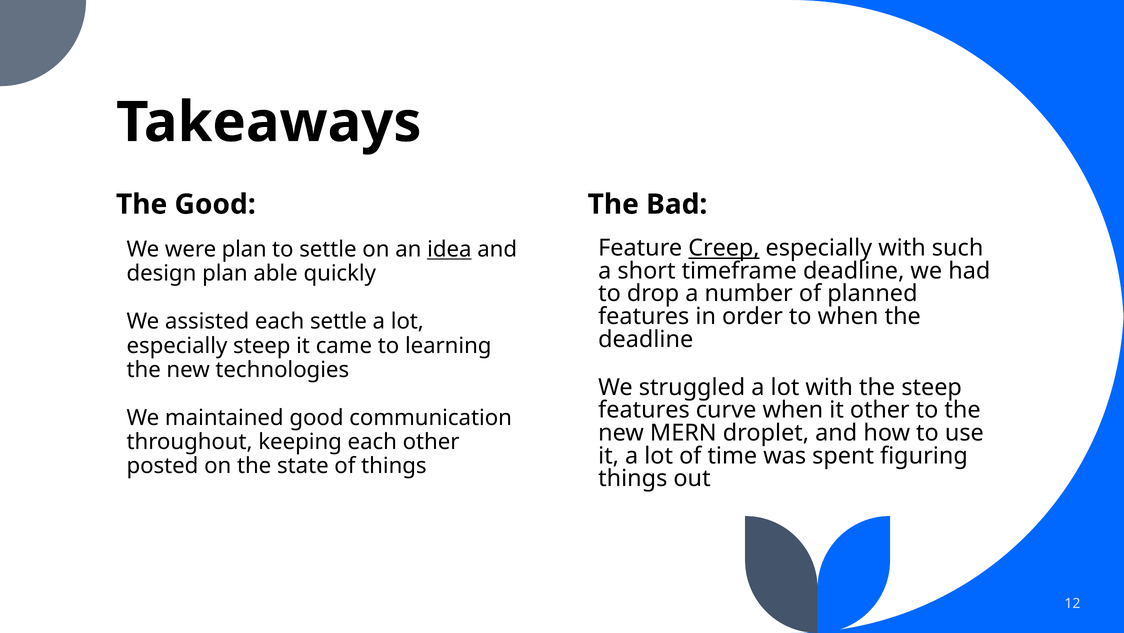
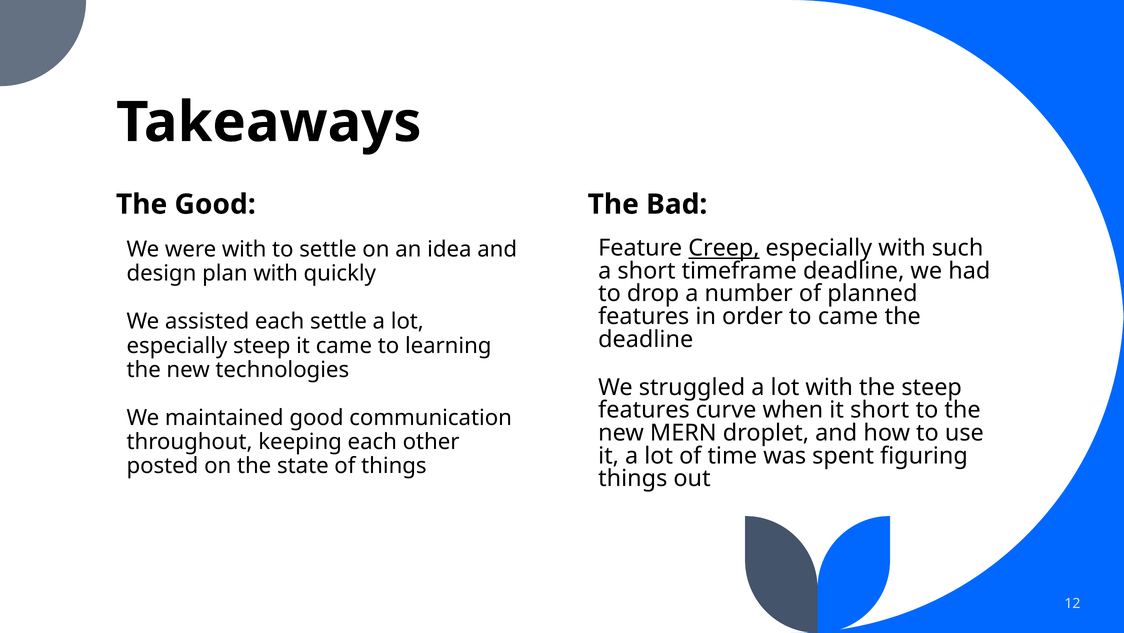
were plan: plan -> with
idea underline: present -> none
plan able: able -> with
to when: when -> came
it other: other -> short
